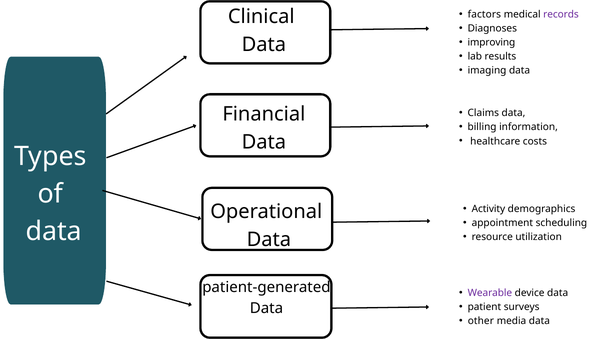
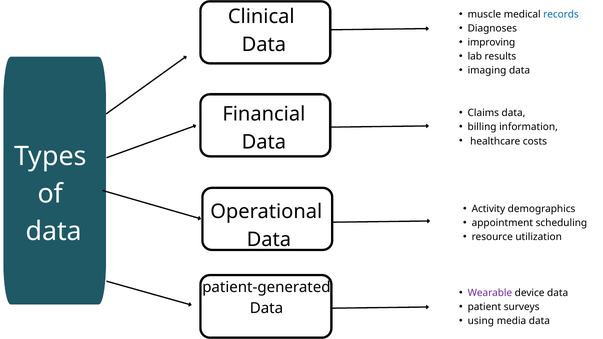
factors: factors -> muscle
records colour: purple -> blue
other: other -> using
